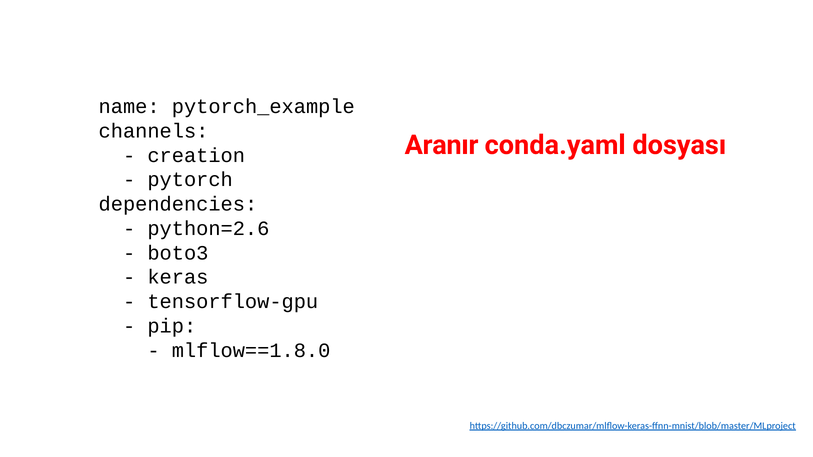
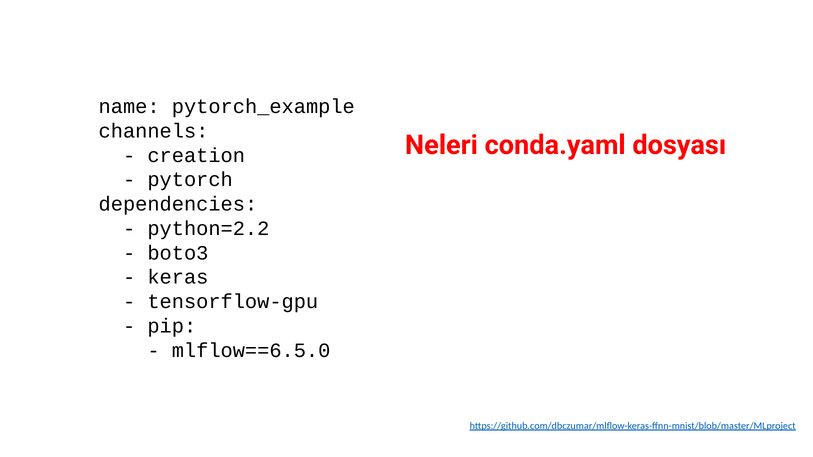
Aranır: Aranır -> Neleri
python=2.6: python=2.6 -> python=2.2
mlflow==1.8.0: mlflow==1.8.0 -> mlflow==6.5.0
